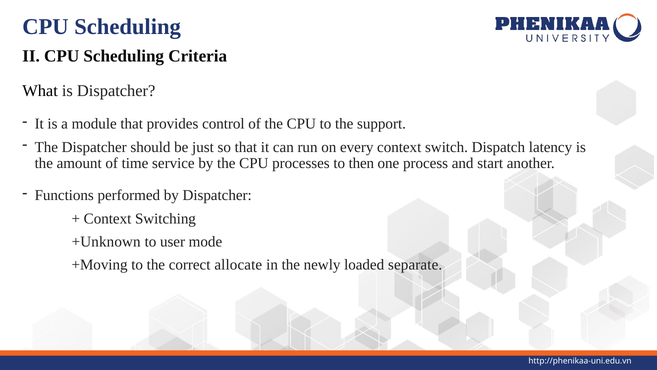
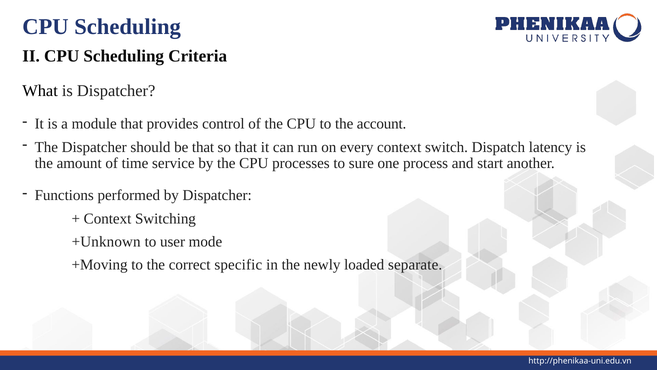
support: support -> account
be just: just -> that
then: then -> sure
allocate: allocate -> specific
